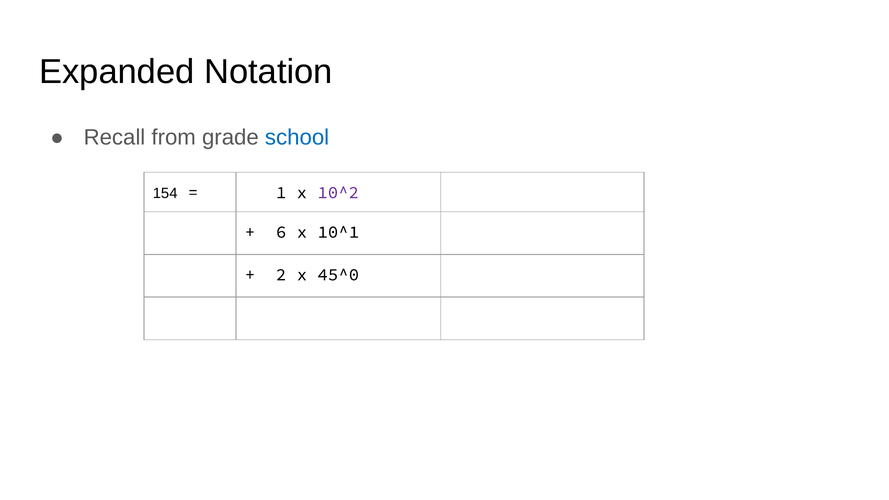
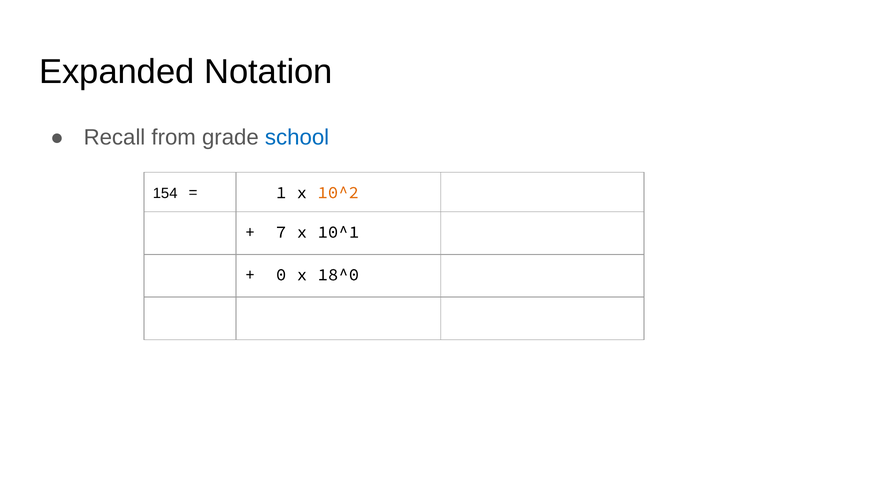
10^2 colour: purple -> orange
6: 6 -> 7
2: 2 -> 0
45^0: 45^0 -> 18^0
